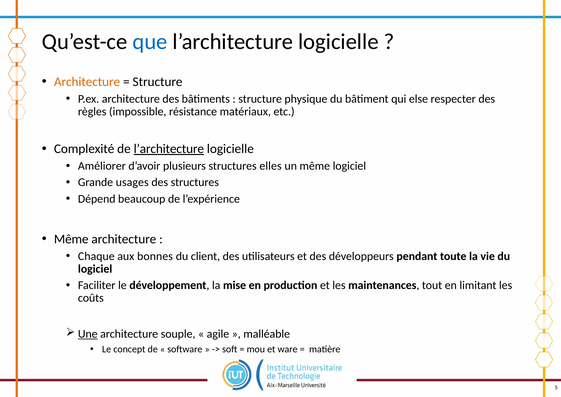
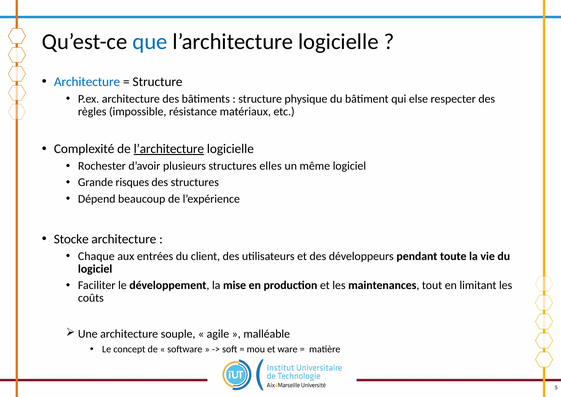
Architecture at (87, 82) colour: orange -> blue
Améliorer: Améliorer -> Rochester
usages: usages -> risques
Même at (71, 239): Même -> Stocke
bonnes: bonnes -> entrées
Une underline: present -> none
